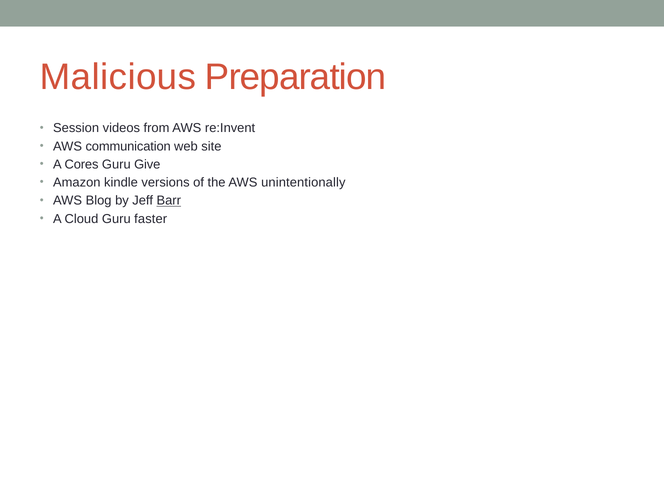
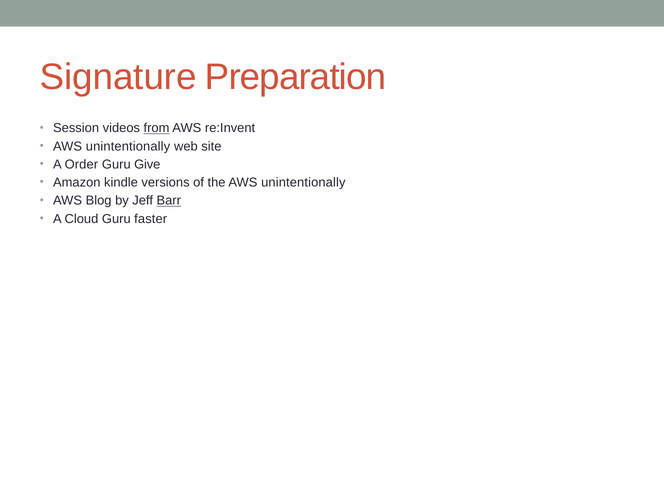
Malicious: Malicious -> Signature
from underline: none -> present
communication at (128, 146): communication -> unintentionally
Cores: Cores -> Order
